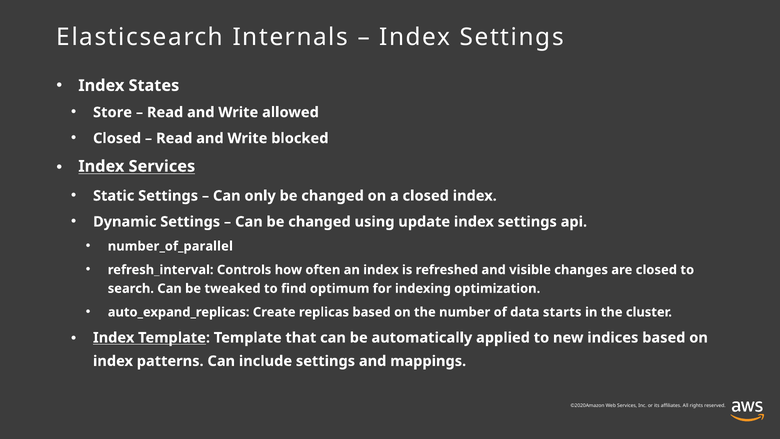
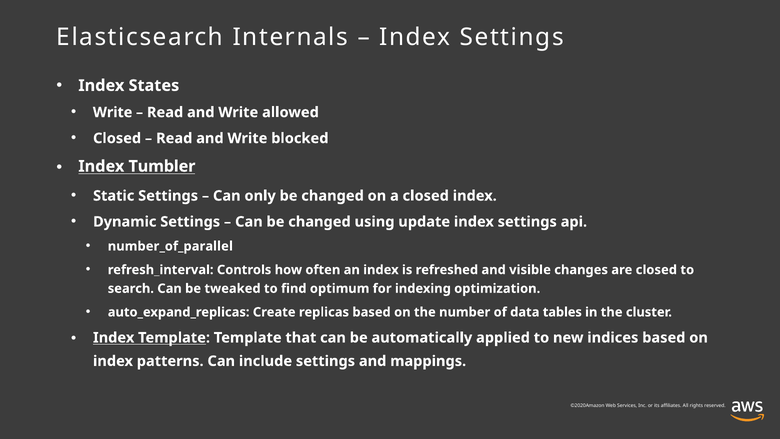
Store at (113, 112): Store -> Write
Index Services: Services -> Tumbler
starts: starts -> tables
